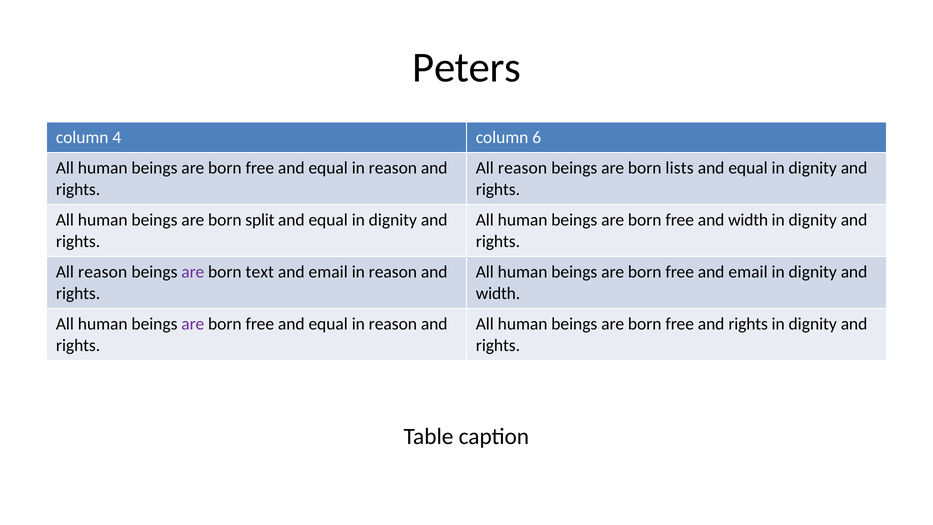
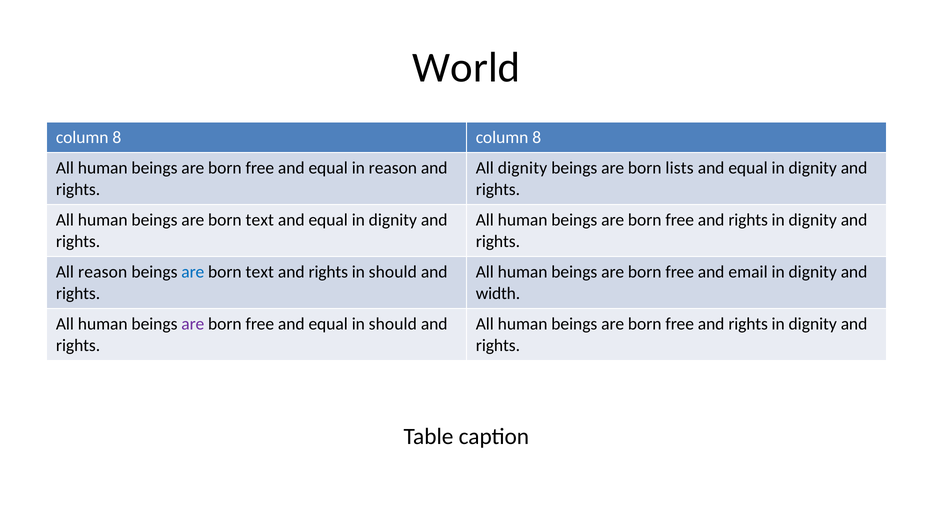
Peters: Peters -> World
4 at (117, 137): 4 -> 8
6 at (537, 137): 6 -> 8
reason at (523, 168): reason -> dignity
split at (260, 220): split -> text
width at (748, 220): width -> rights
are at (193, 272) colour: purple -> blue
email at (328, 272): email -> rights
reason at (393, 272): reason -> should
reason at (393, 324): reason -> should
